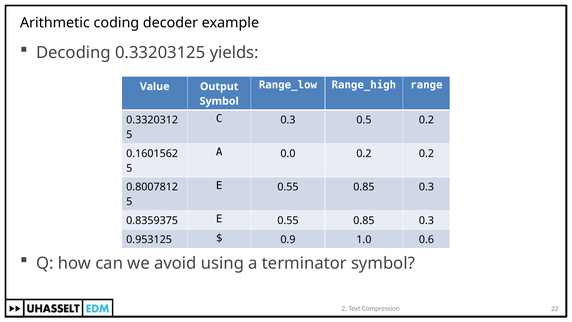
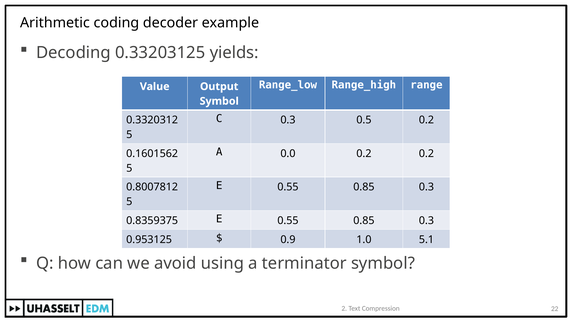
0.6: 0.6 -> 5.1
